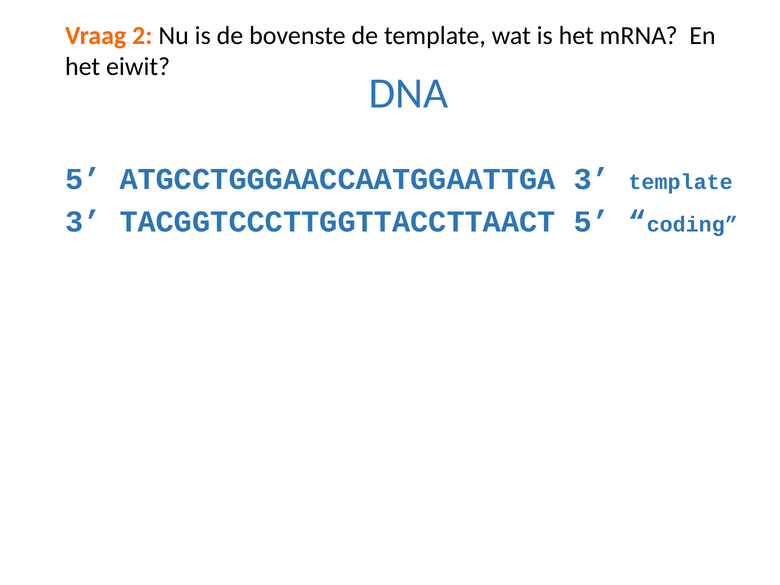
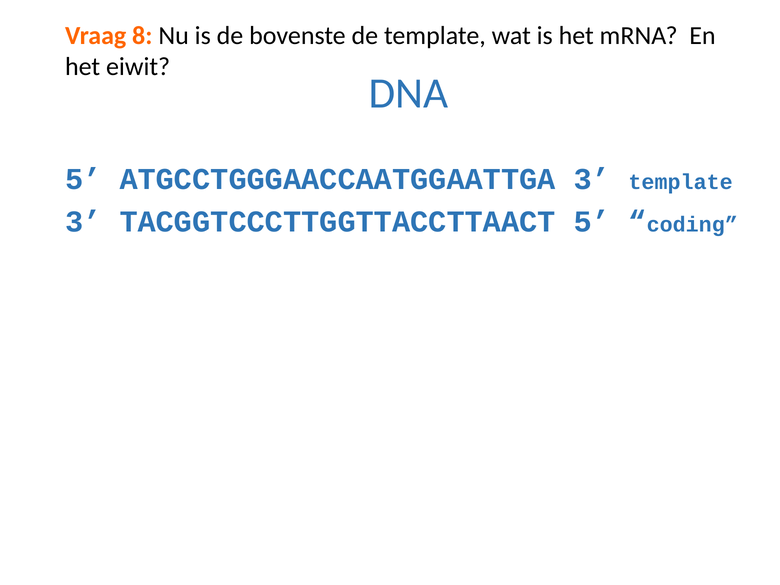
2: 2 -> 8
